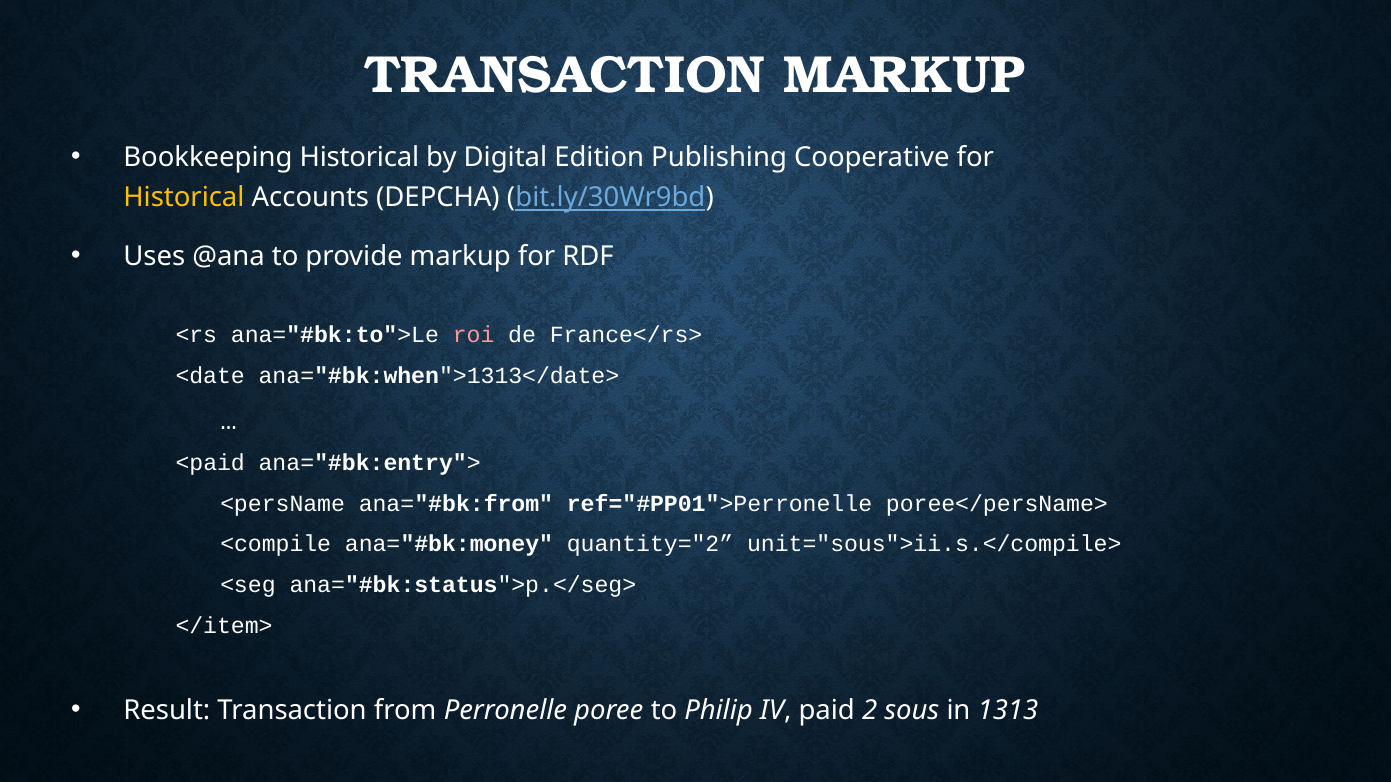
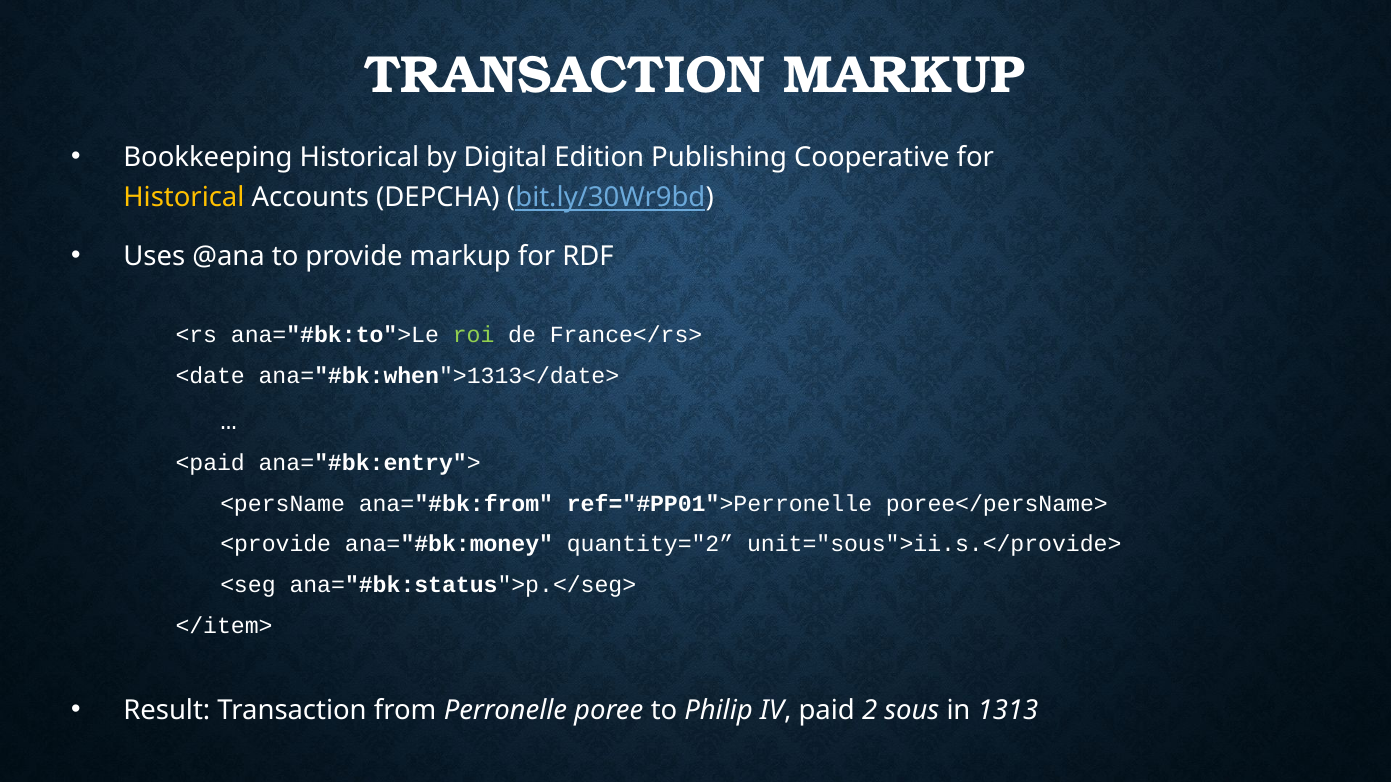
roi colour: pink -> light green
<compile: <compile -> <provide
unit="sous">ii.s.</compile>: unit="sous">ii.s.</compile> -> unit="sous">ii.s.</provide>
